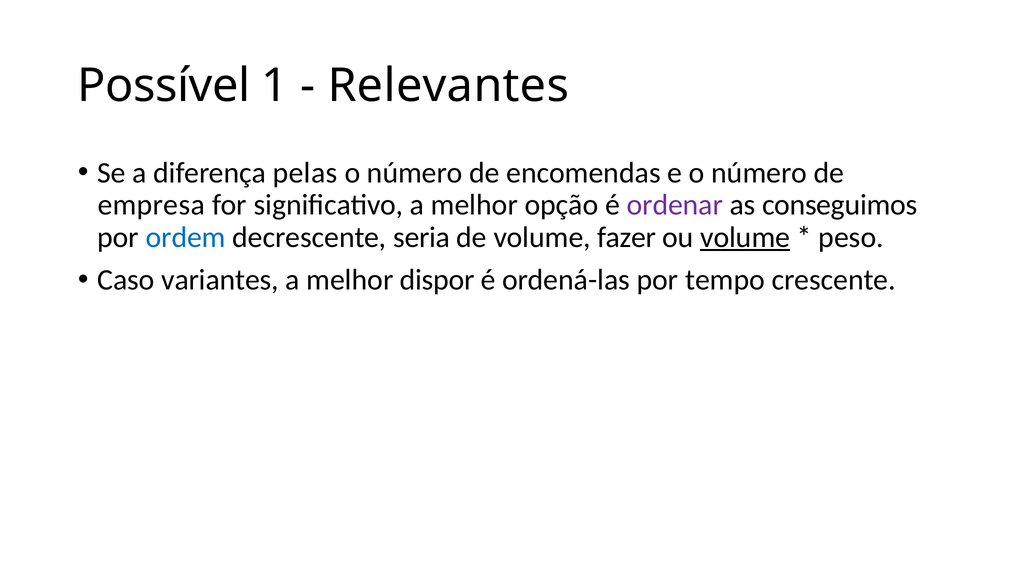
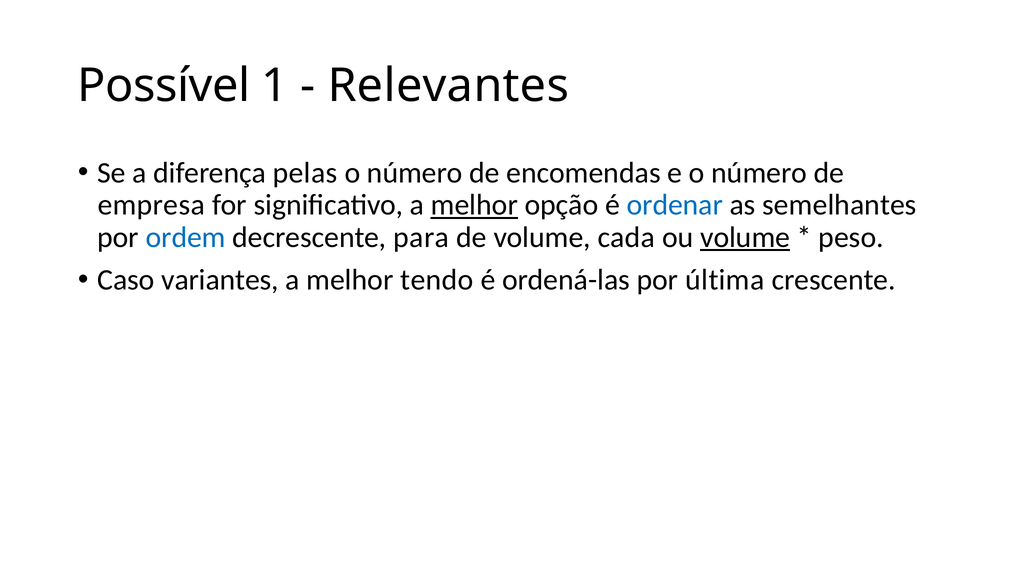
melhor at (474, 205) underline: none -> present
ordenar colour: purple -> blue
conseguimos: conseguimos -> semelhantes
seria: seria -> para
fazer: fazer -> cada
dispor: dispor -> tendo
tempo: tempo -> última
